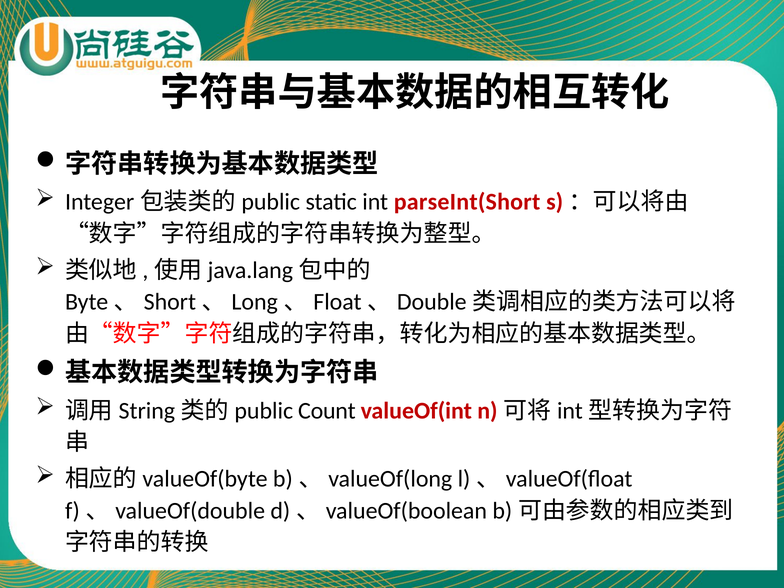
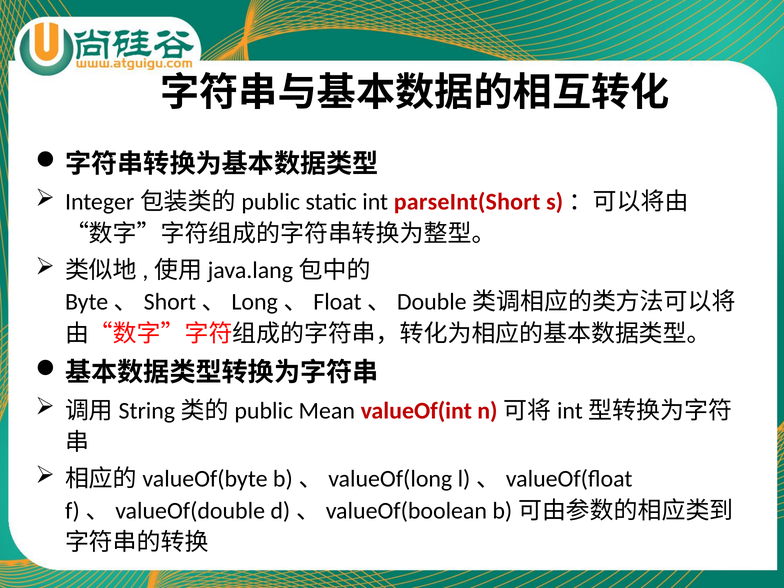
Count: Count -> Mean
